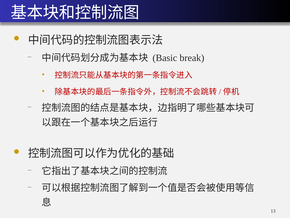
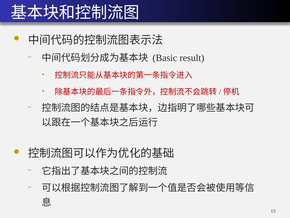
break: break -> result
